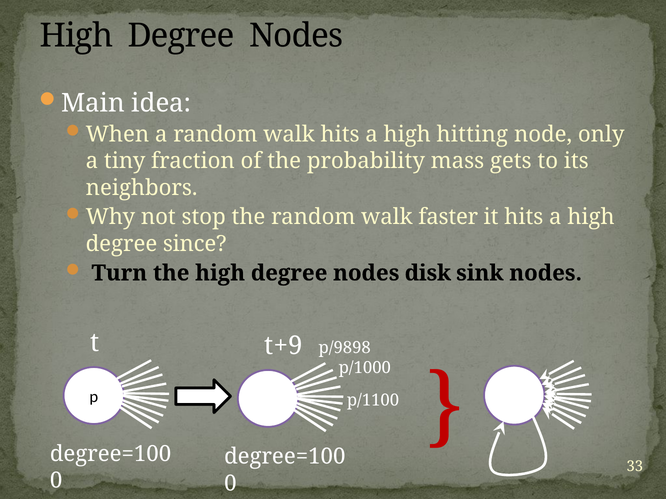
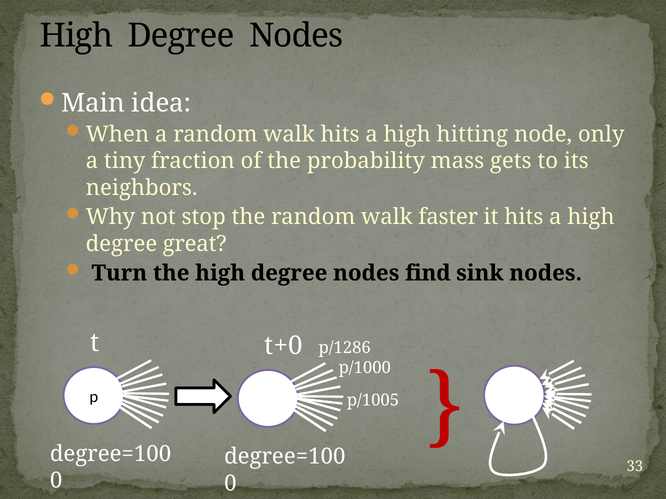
since: since -> great
disk: disk -> find
t+9: t+9 -> t+0
p/9898: p/9898 -> p/1286
p/1100: p/1100 -> p/1005
